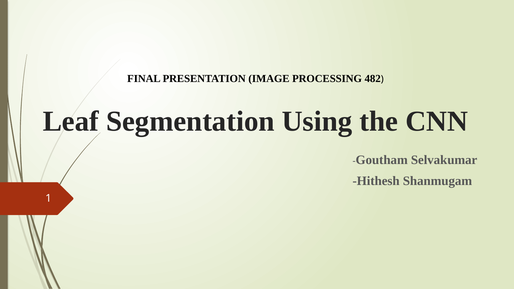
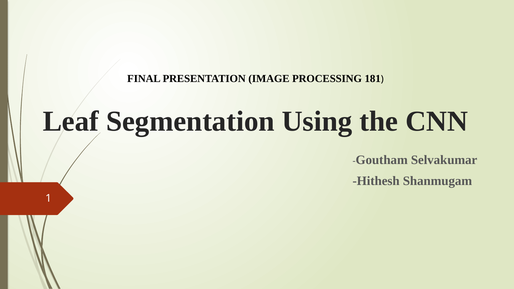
482: 482 -> 181
